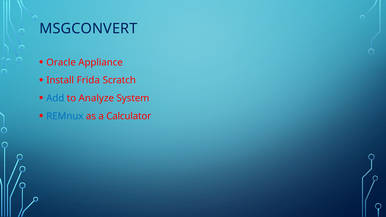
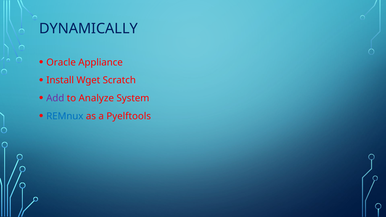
MSGCONVERT: MSGCONVERT -> DYNAMICALLY
Frida: Frida -> Wget
Add colour: blue -> purple
Calculator: Calculator -> Pyelftools
